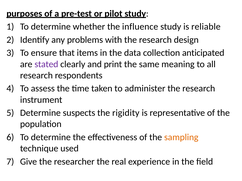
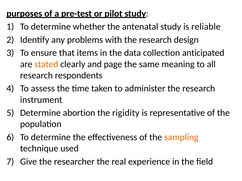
influence: influence -> antenatal
stated colour: purple -> orange
print: print -> page
suspects: suspects -> abortion
